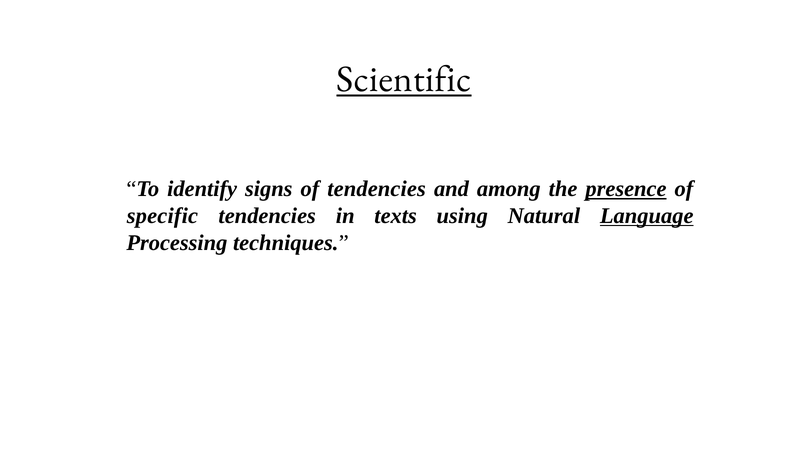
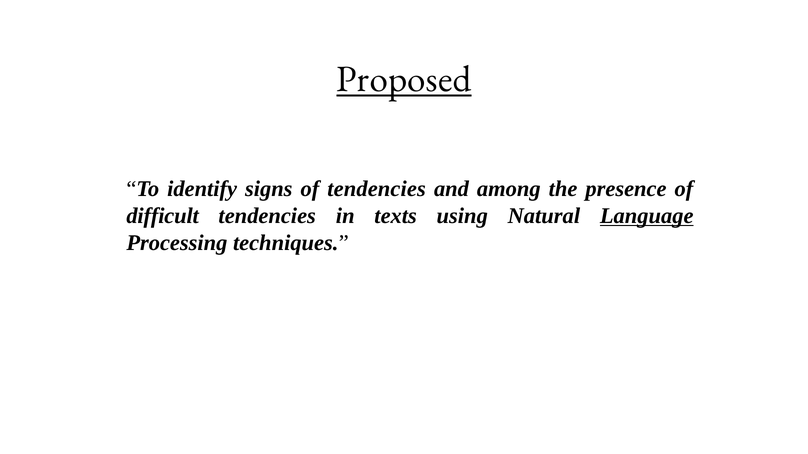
Scientific: Scientific -> Proposed
presence underline: present -> none
specific: specific -> difficult
